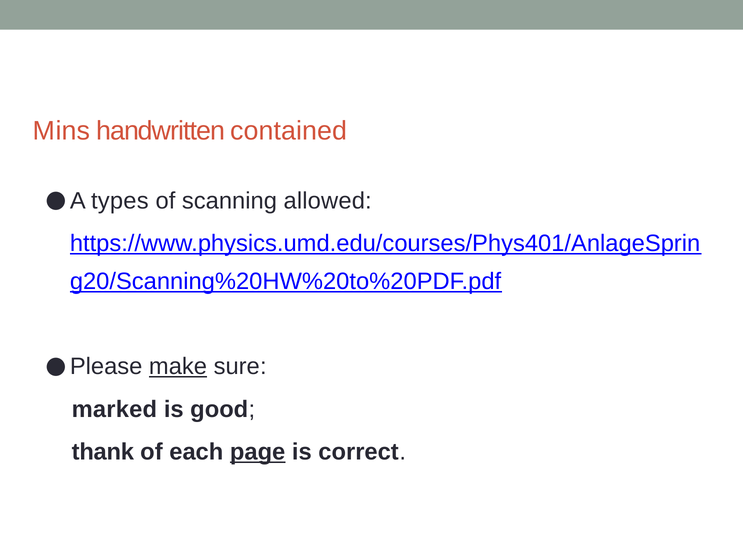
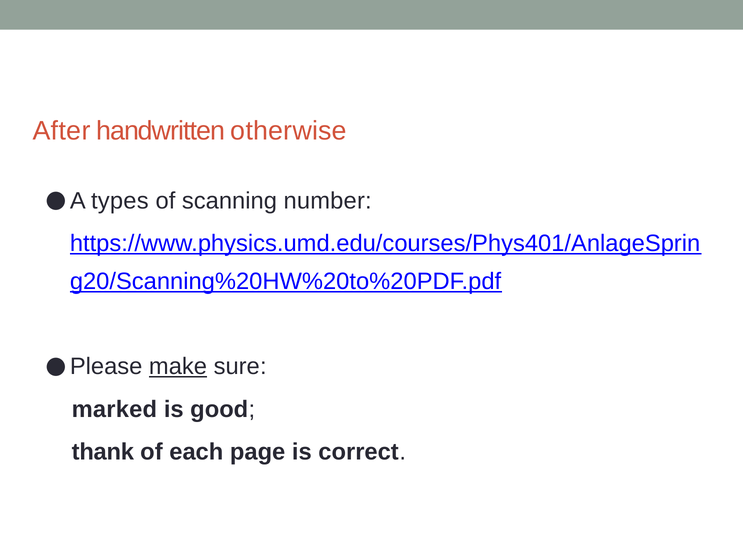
Mins: Mins -> After
contained: contained -> otherwise
allowed: allowed -> number
page underline: present -> none
